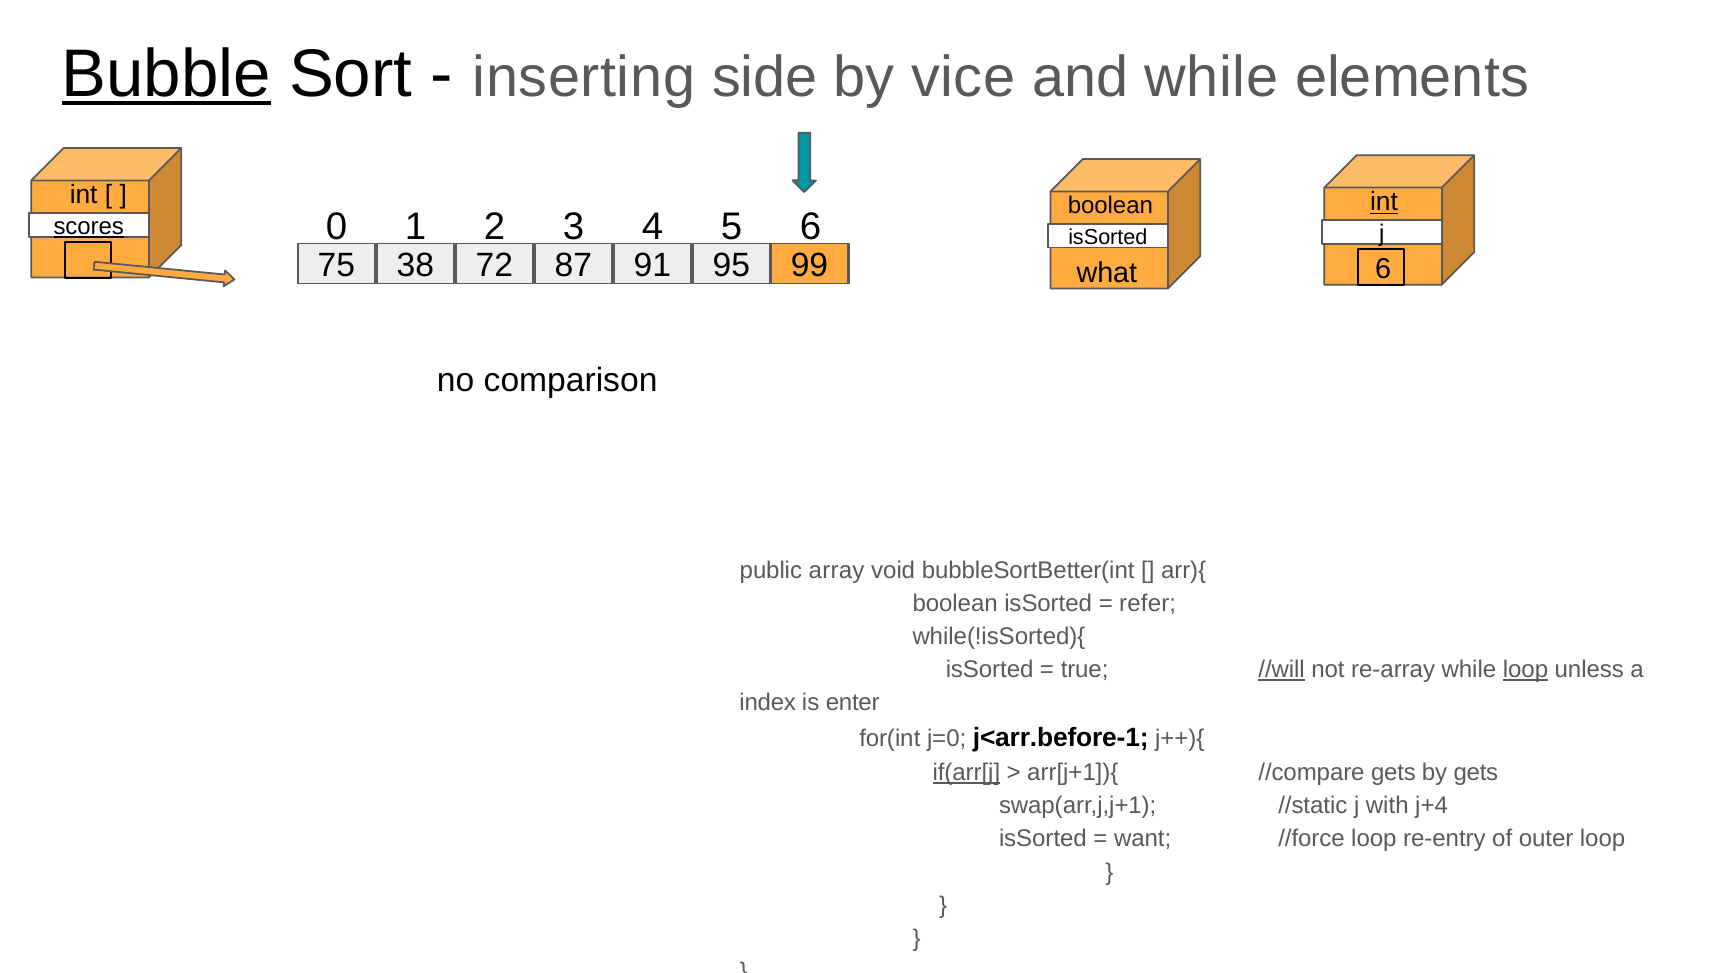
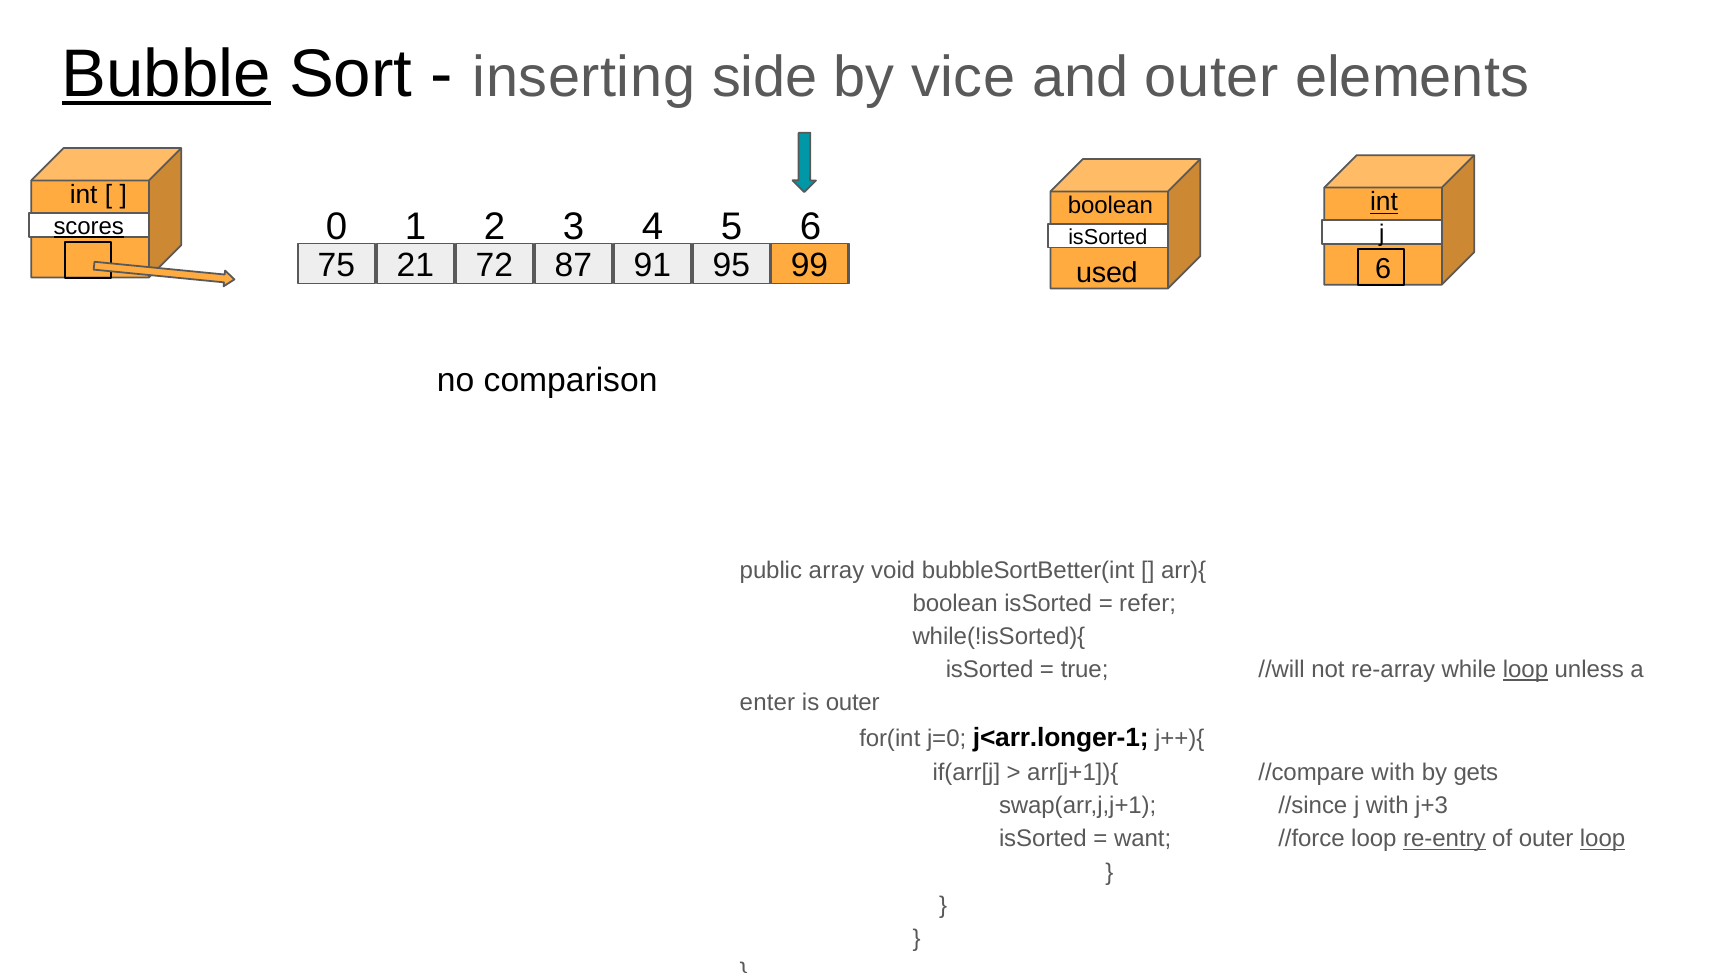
and while: while -> outer
38: 38 -> 21
what: what -> used
//will underline: present -> none
index: index -> enter
is enter: enter -> outer
j<arr.before-1: j<arr.before-1 -> j<arr.longer-1
if(arr[j underline: present -> none
//compare gets: gets -> with
//static: //static -> //since
j+4: j+4 -> j+3
re-entry underline: none -> present
loop at (1603, 839) underline: none -> present
